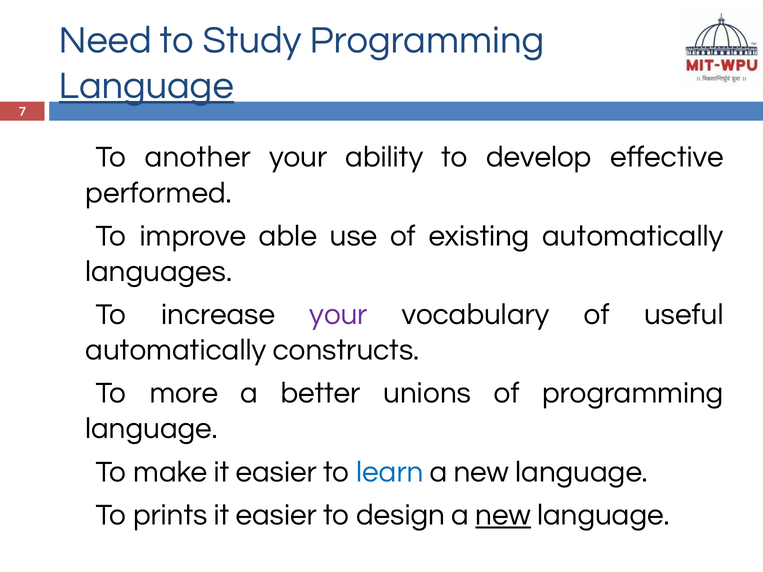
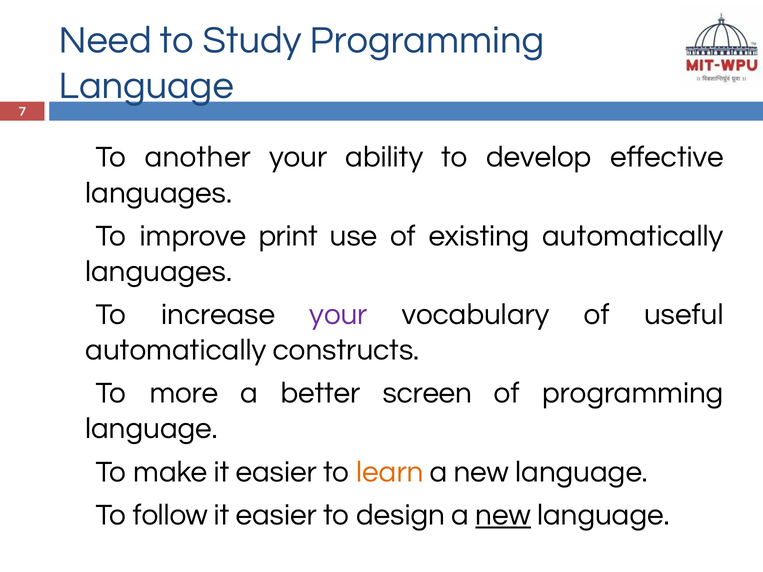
Language at (146, 86) underline: present -> none
performed at (159, 193): performed -> languages
able: able -> print
unions: unions -> screen
learn colour: blue -> orange
prints: prints -> follow
